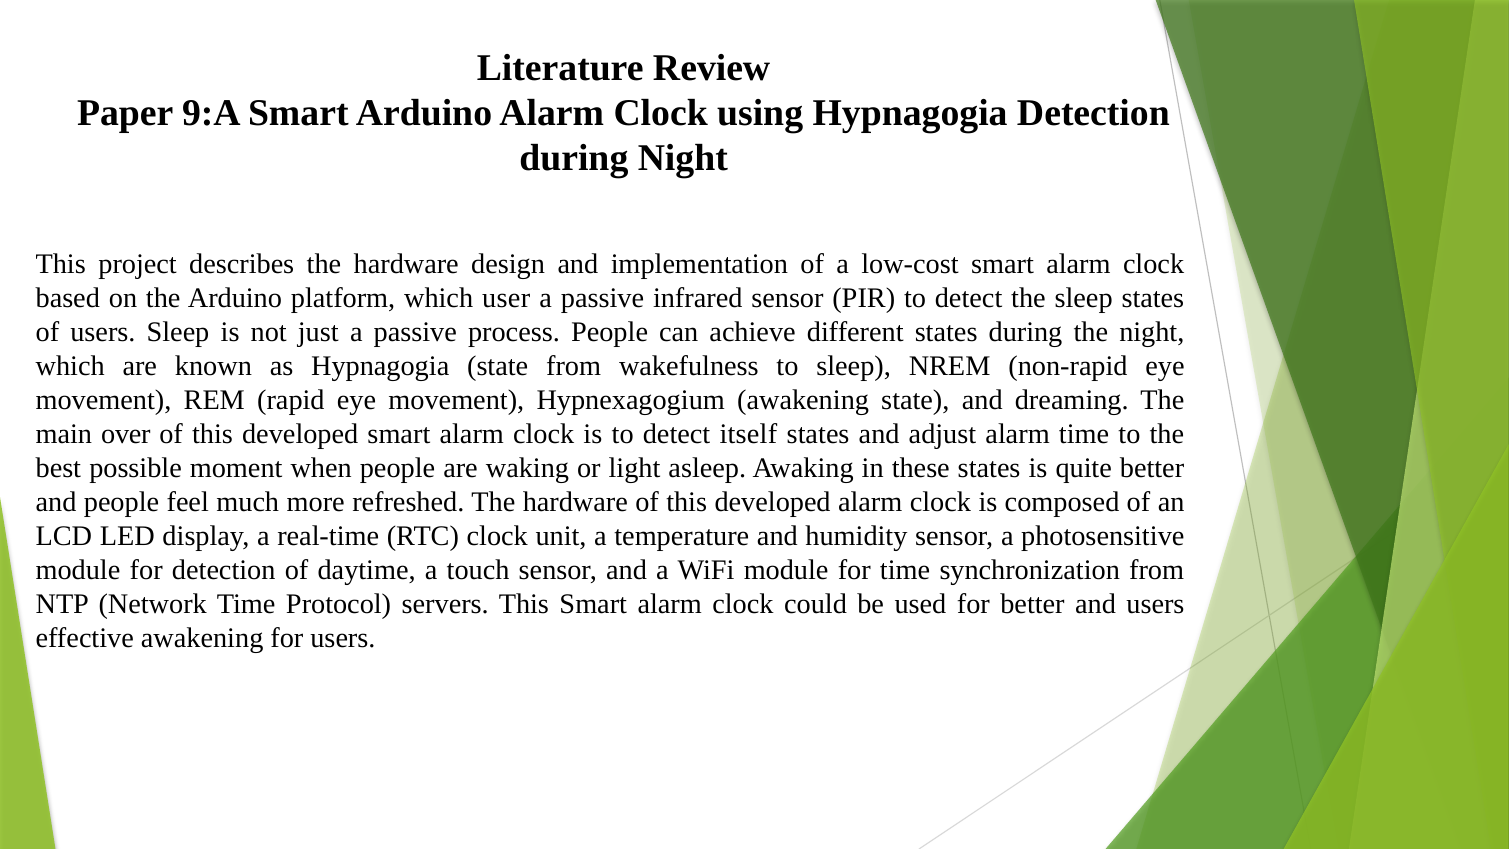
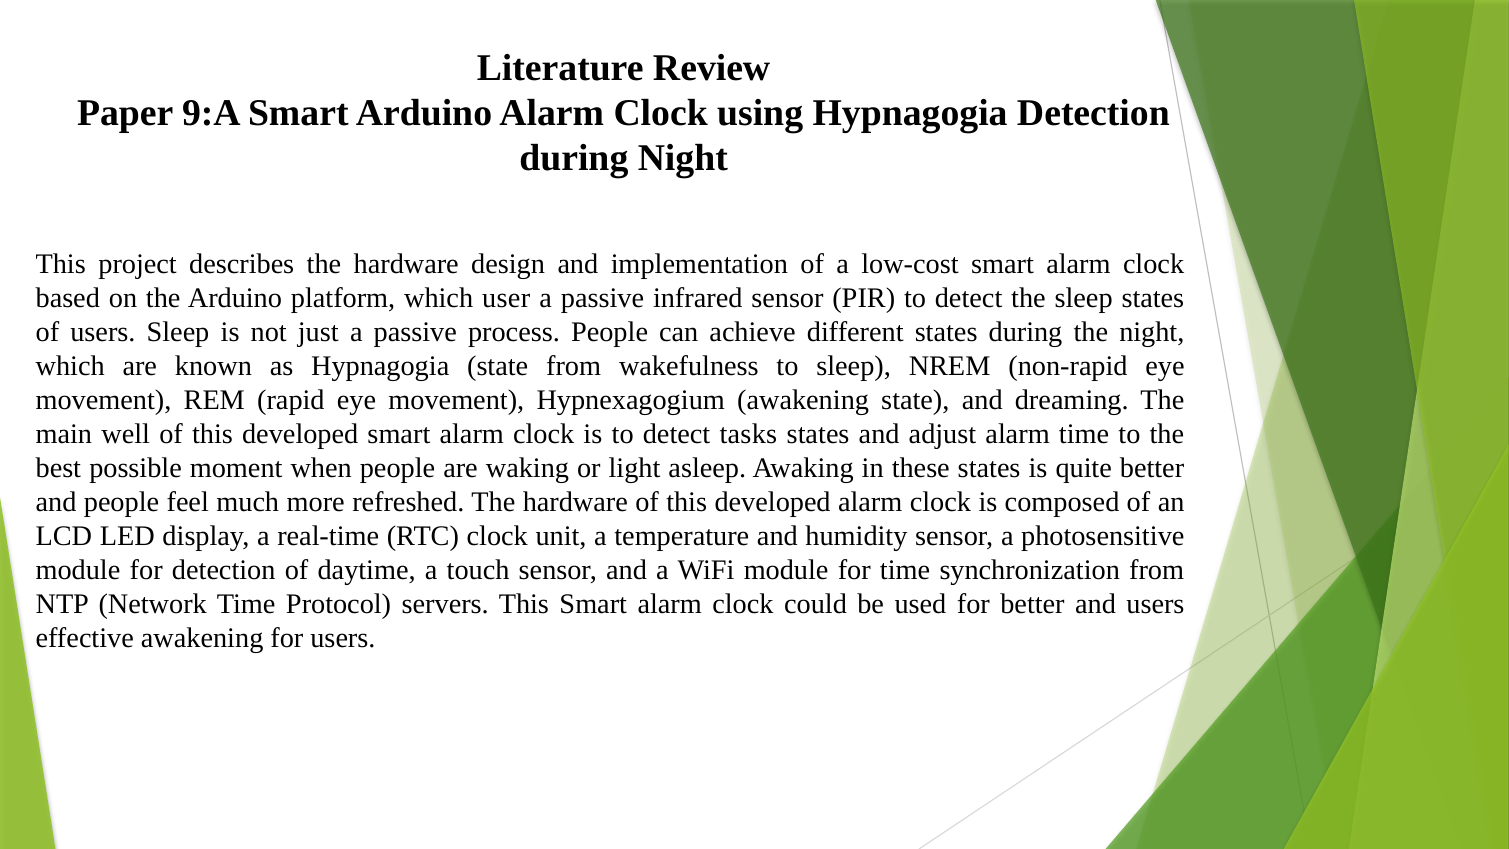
over: over -> well
itself: itself -> tasks
